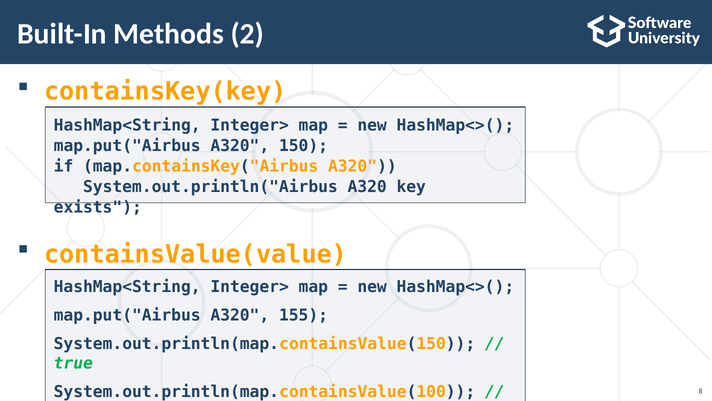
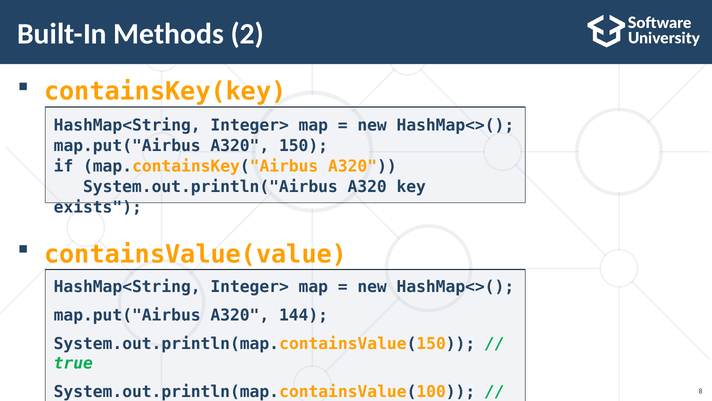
155: 155 -> 144
